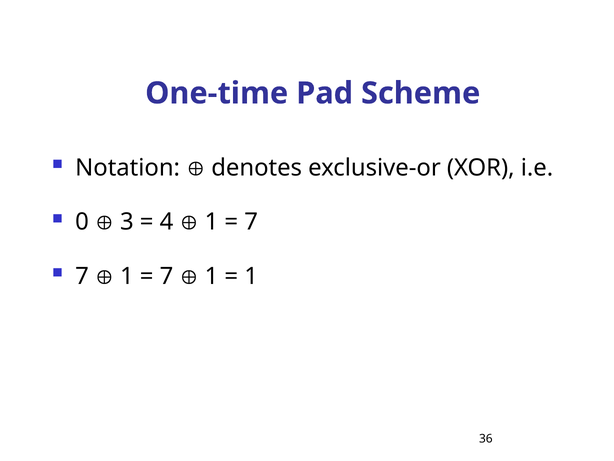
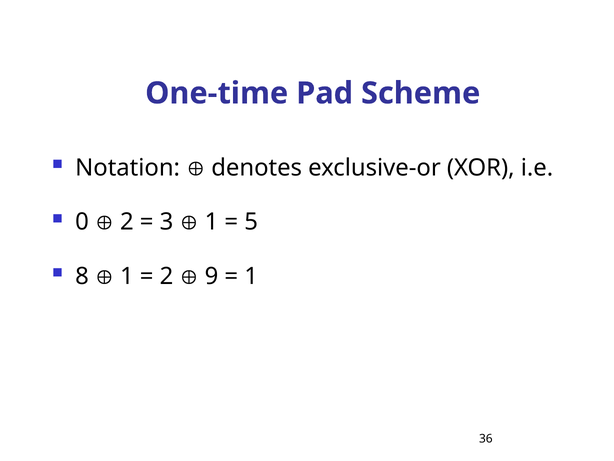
3 at (127, 222): 3 -> 2
4: 4 -> 3
7 at (251, 222): 7 -> 5
7 at (82, 276): 7 -> 8
7 at (167, 276): 7 -> 2
1 at (212, 276): 1 -> 9
